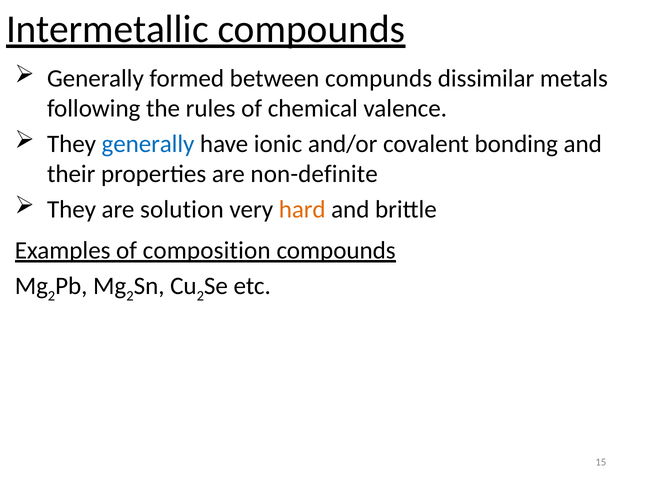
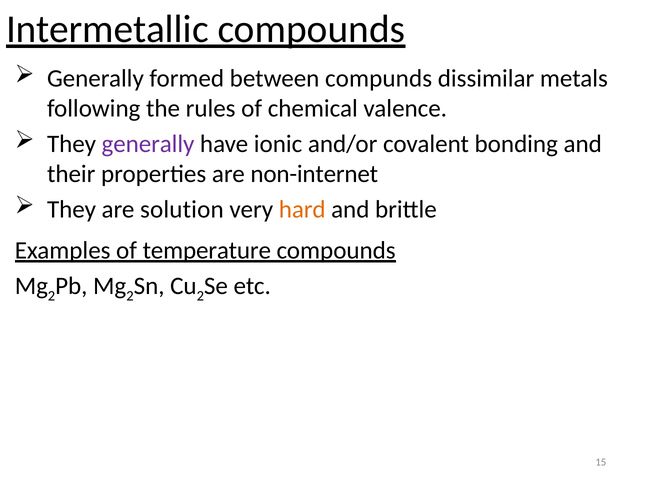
generally at (148, 144) colour: blue -> purple
non-definite: non-definite -> non-internet
composition: composition -> temperature
